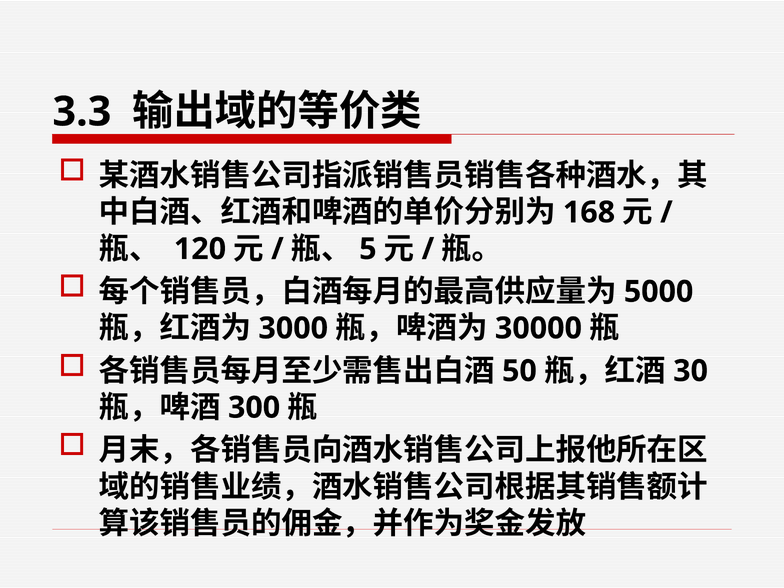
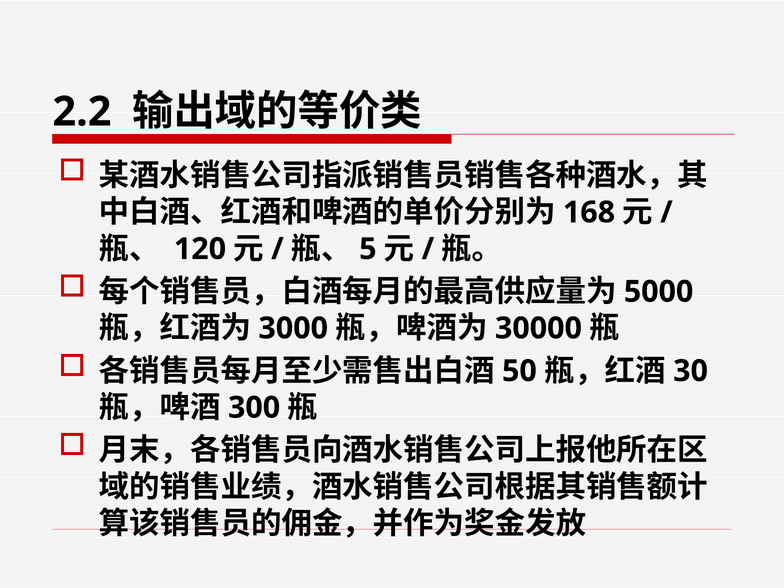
3.3: 3.3 -> 2.2
